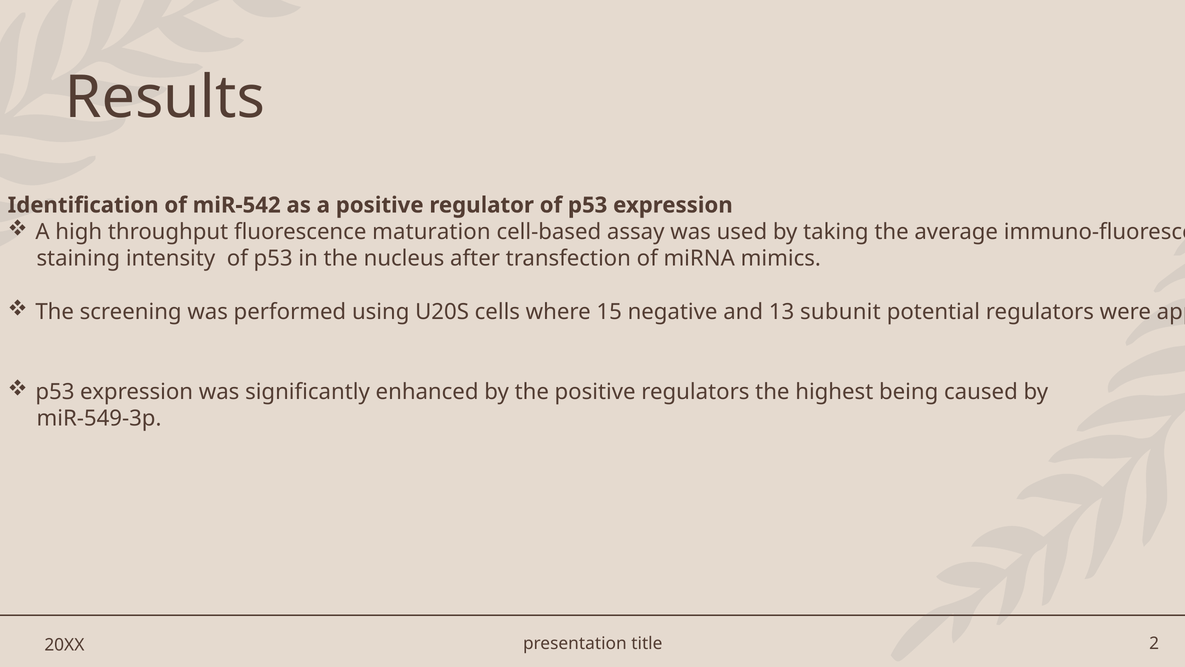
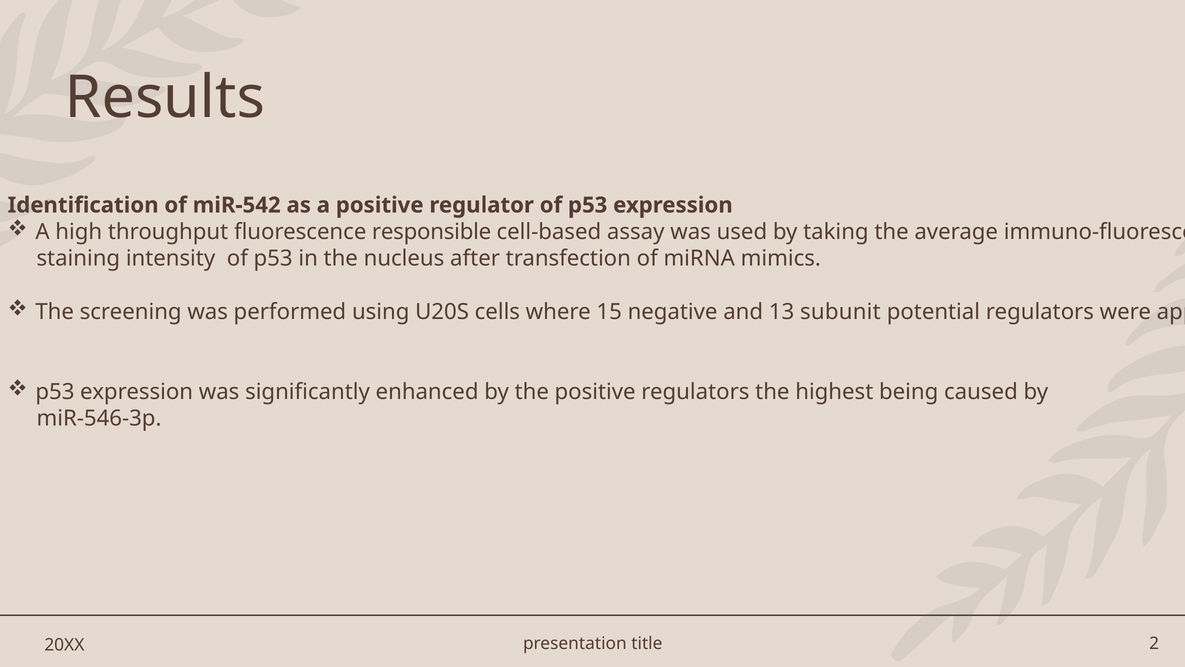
maturation: maturation -> responsible
miR-549-3p: miR-549-3p -> miR-546-3p
